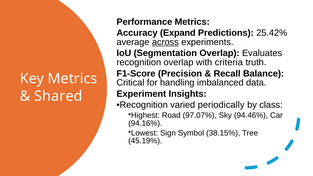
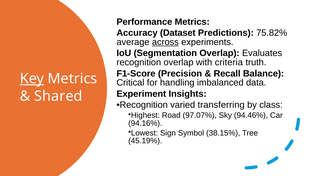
Expand: Expand -> Dataset
25.42%: 25.42% -> 75.82%
Key underline: none -> present
periodically: periodically -> transferring
